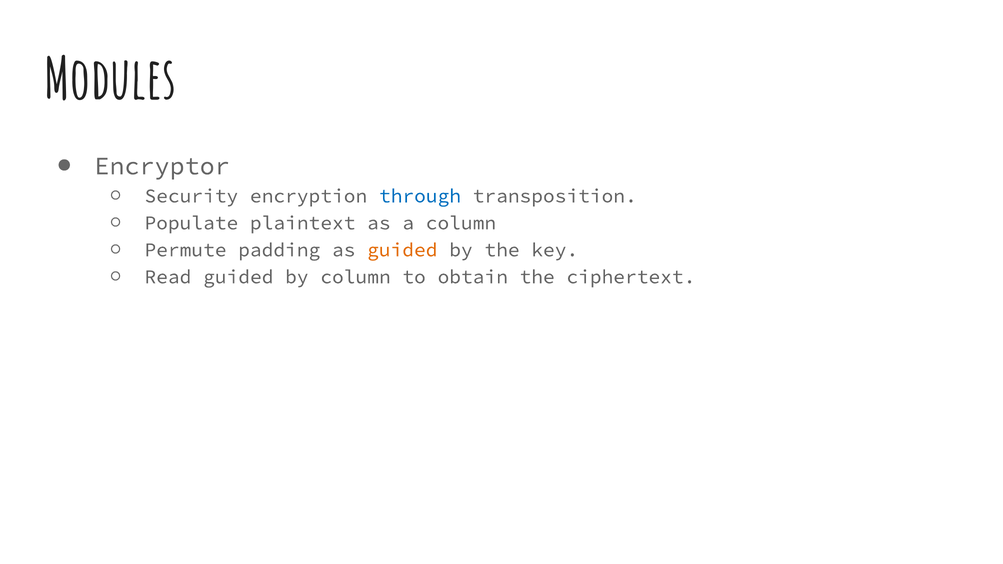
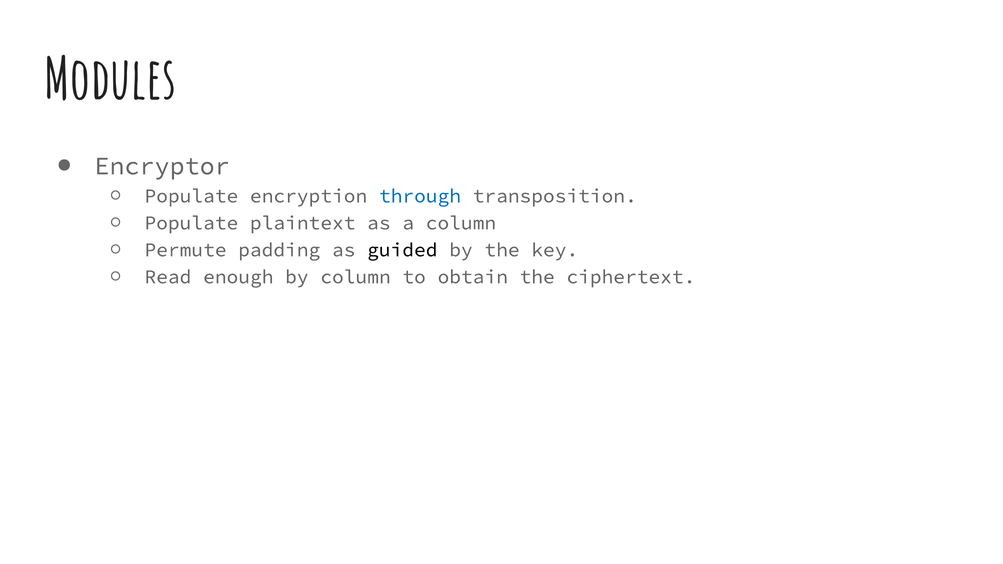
Security at (191, 196): Security -> Populate
guided at (402, 250) colour: orange -> black
Read guided: guided -> enough
